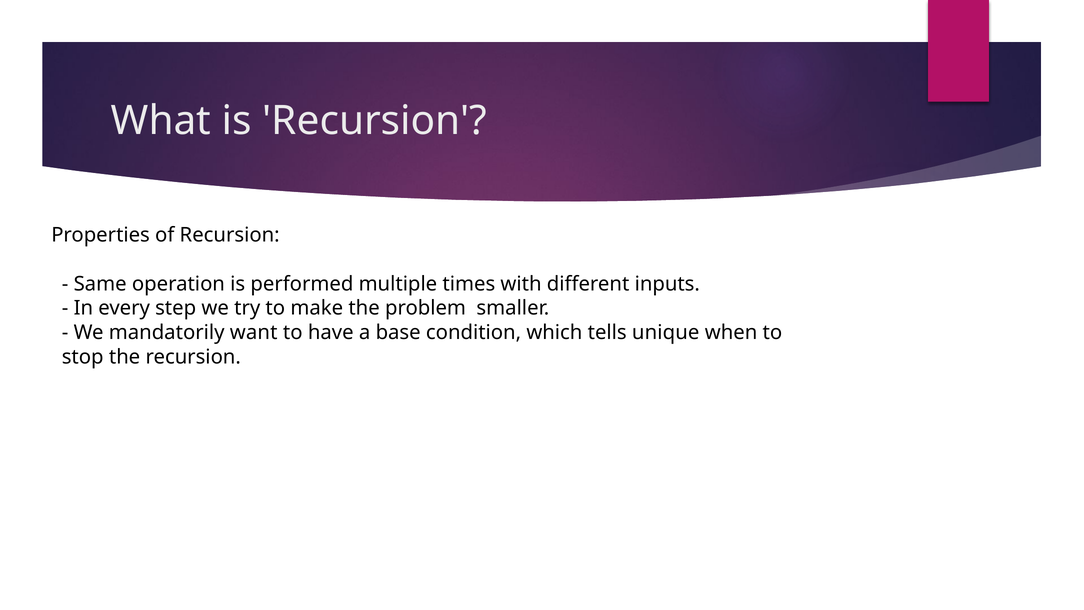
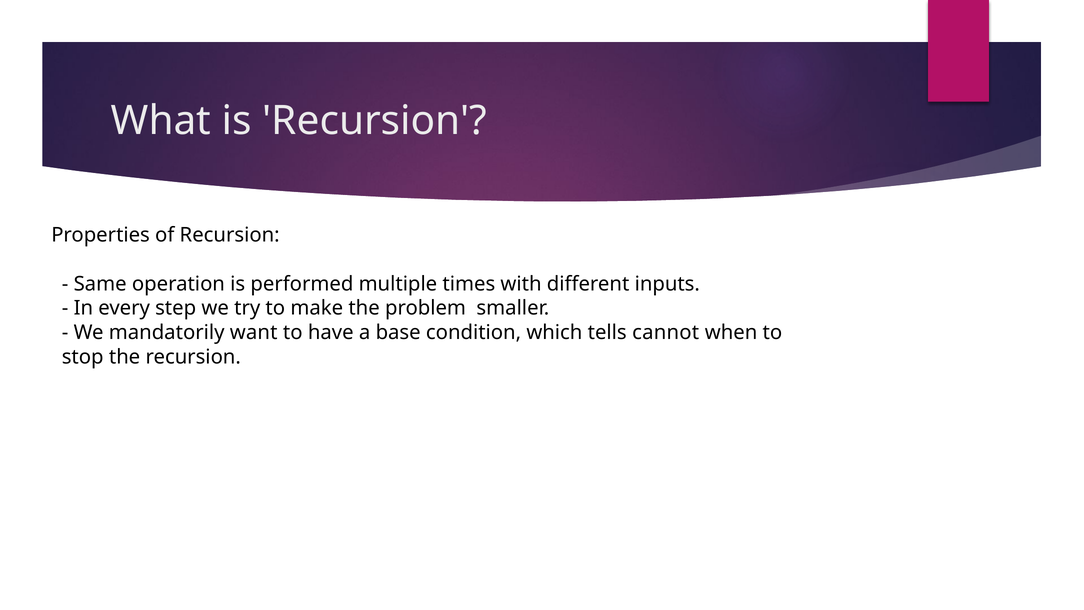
unique: unique -> cannot
